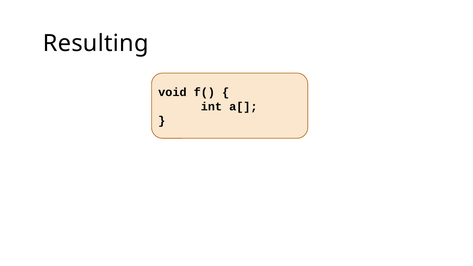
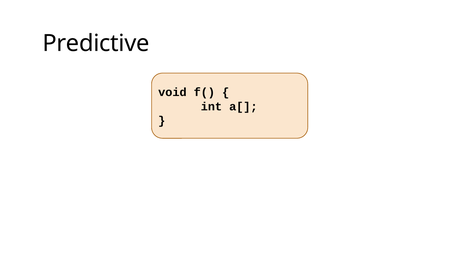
Resulting: Resulting -> Predictive
